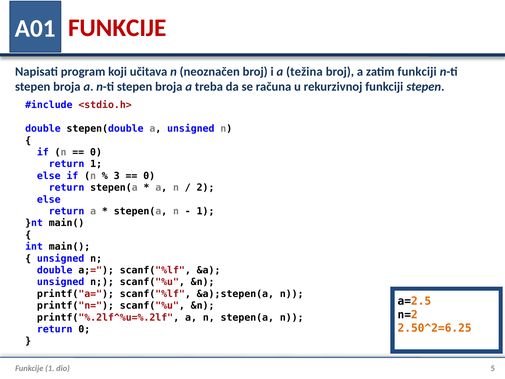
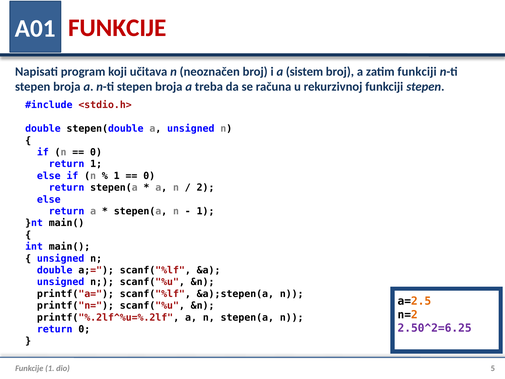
težina: težina -> sistem
3 at (117, 176): 3 -> 1
2.50^2=6.25 colour: orange -> purple
